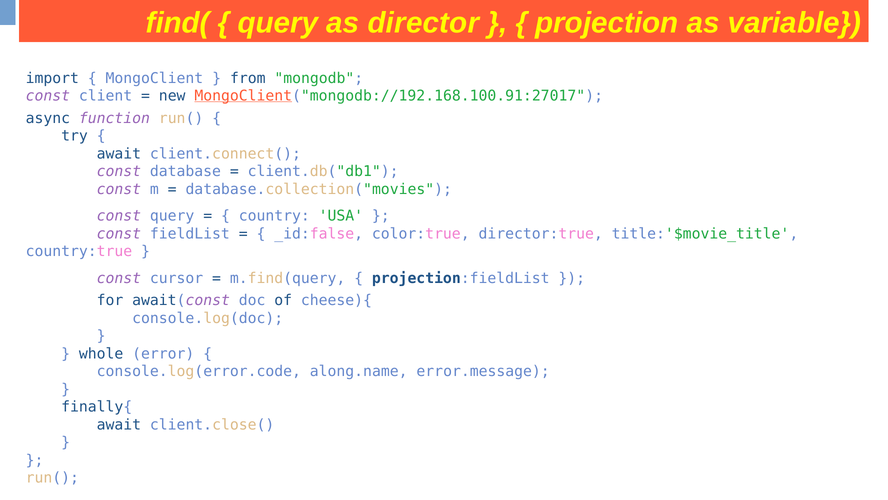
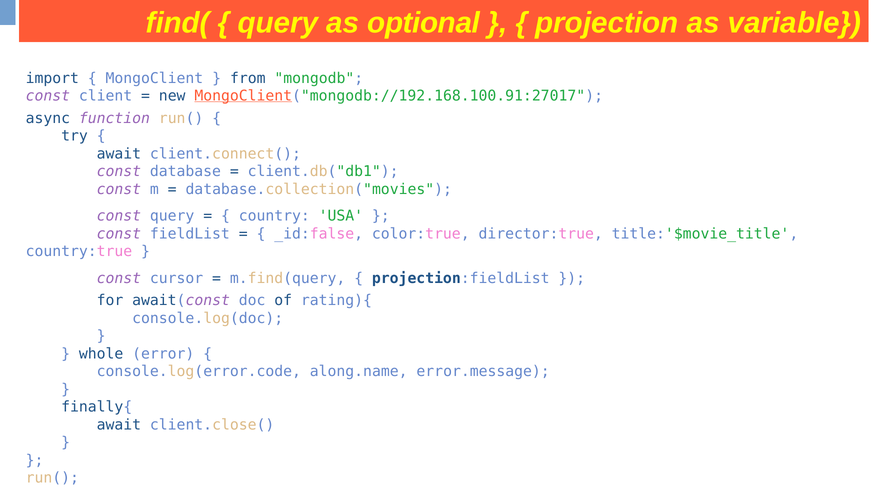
director: director -> optional
cheese){: cheese){ -> rating){
